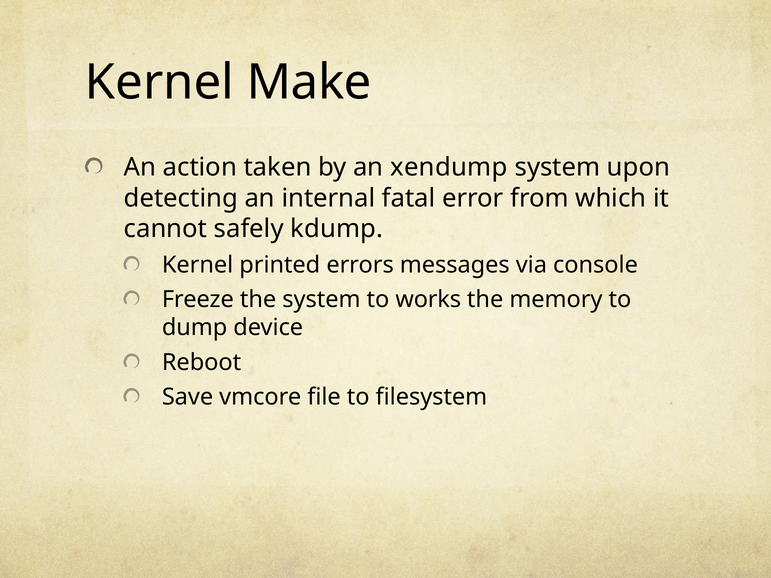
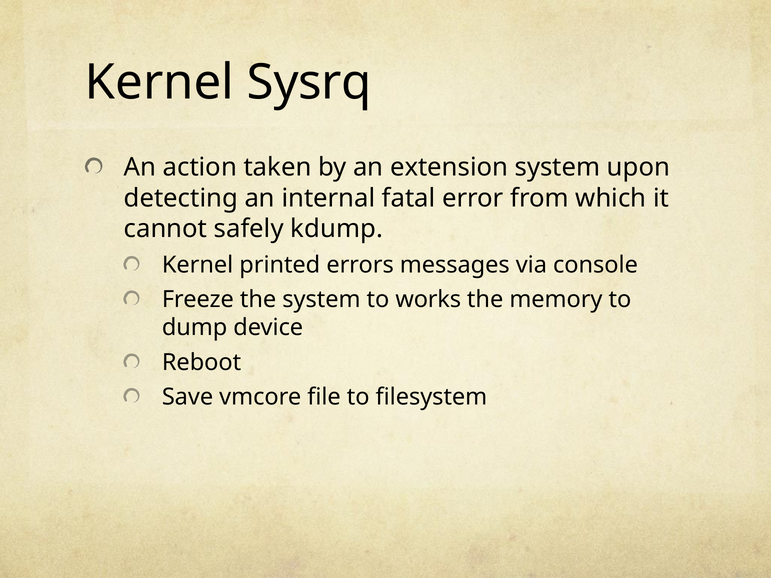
Make: Make -> Sysrq
xendump: xendump -> extension
